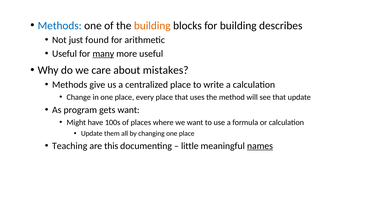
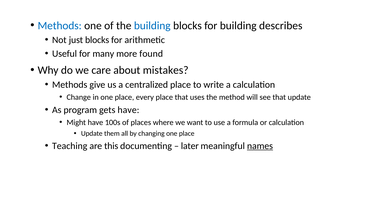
building at (152, 26) colour: orange -> blue
just found: found -> blocks
many underline: present -> none
more useful: useful -> found
gets want: want -> have
little: little -> later
